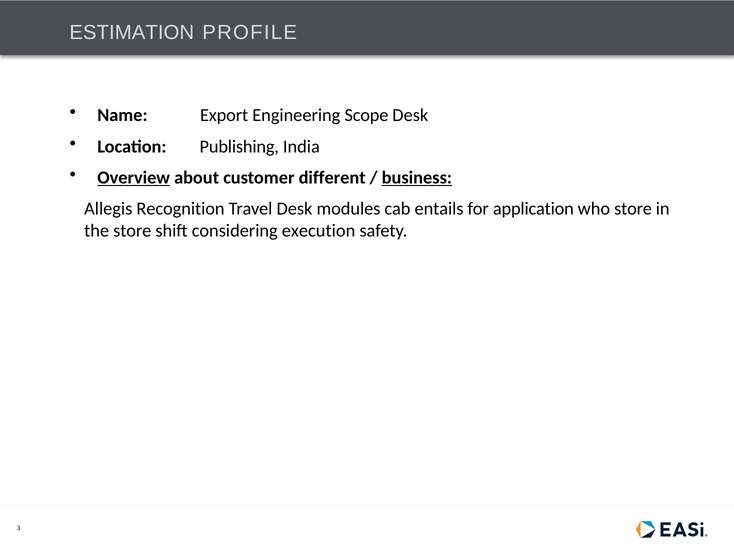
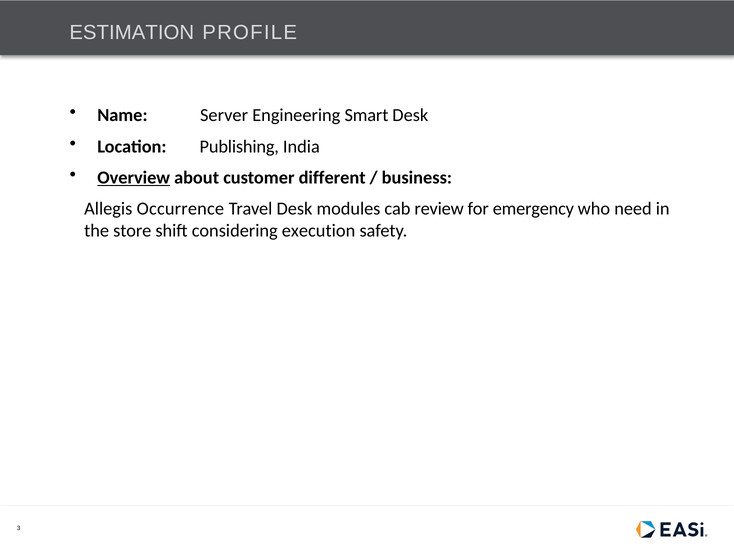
Export: Export -> Server
Scope: Scope -> Smart
business underline: present -> none
Recognition: Recognition -> Occurrence
entails: entails -> review
application: application -> emergency
who store: store -> need
